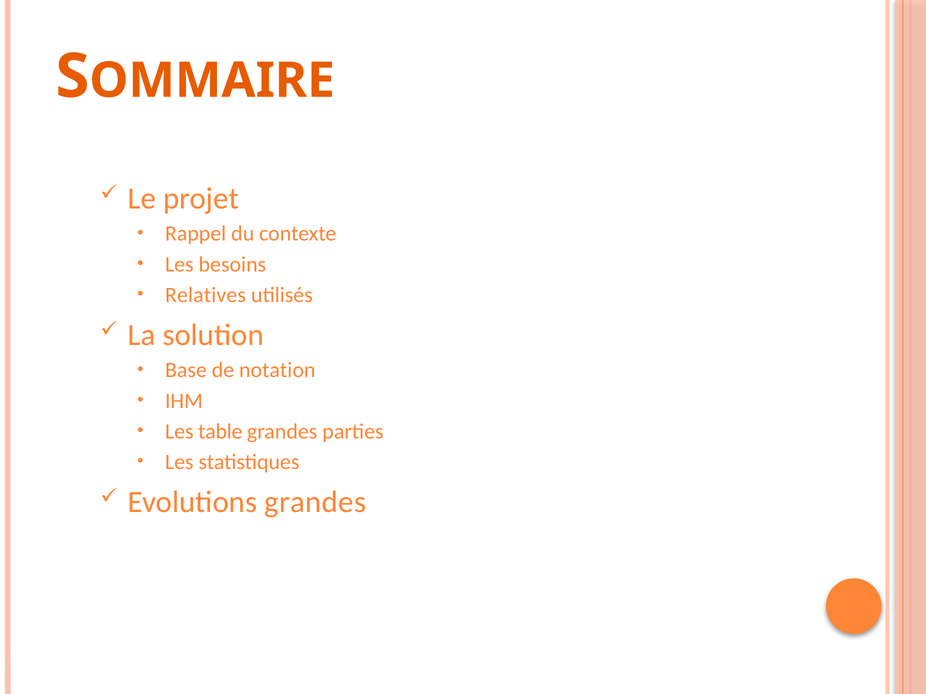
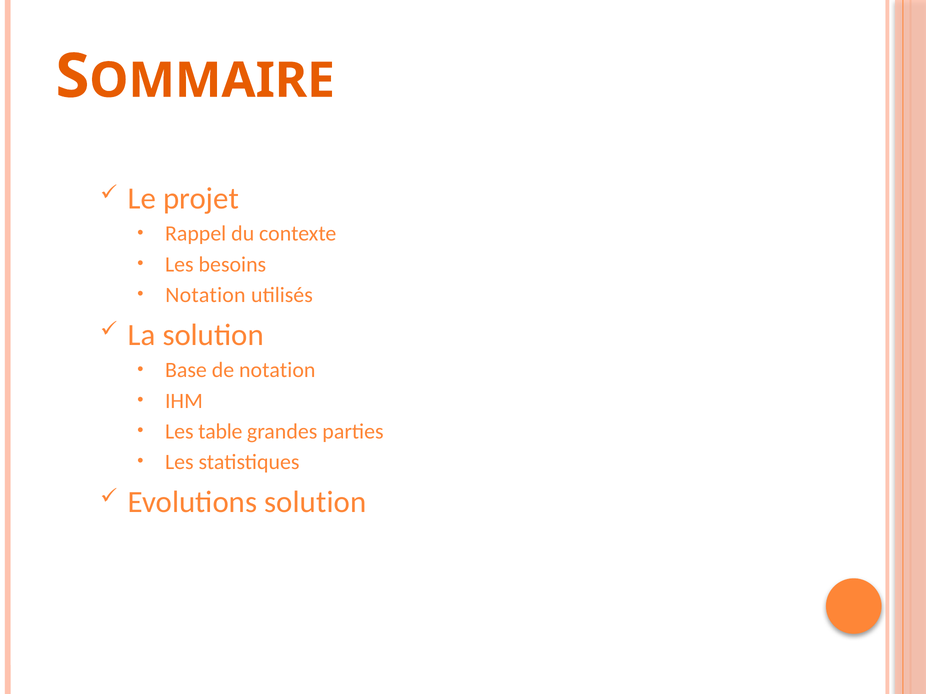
Relatives at (206, 295): Relatives -> Notation
Evolutions grandes: grandes -> solution
